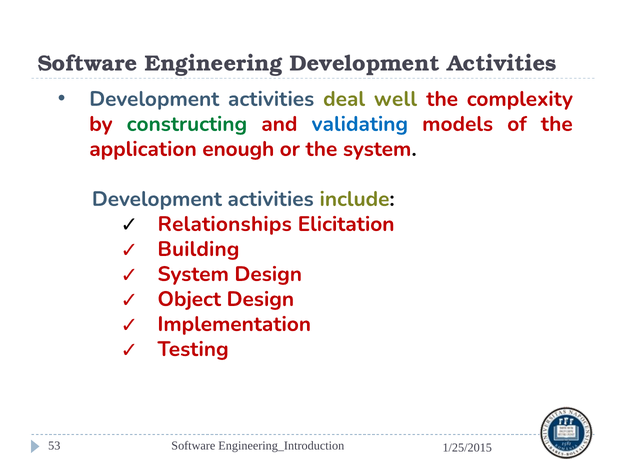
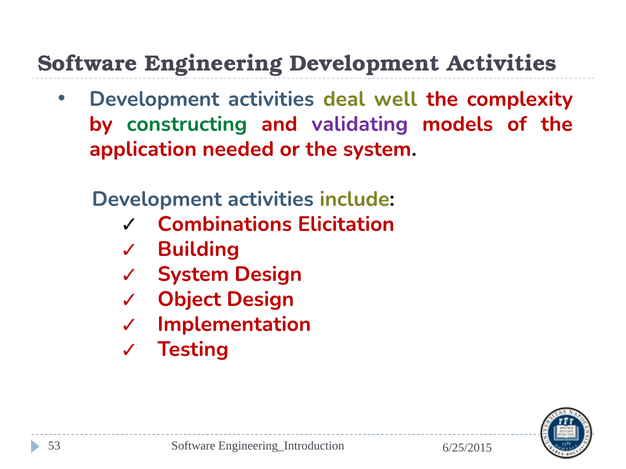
validating colour: blue -> purple
enough: enough -> needed
Relationships: Relationships -> Combinations
1/25/2015: 1/25/2015 -> 6/25/2015
